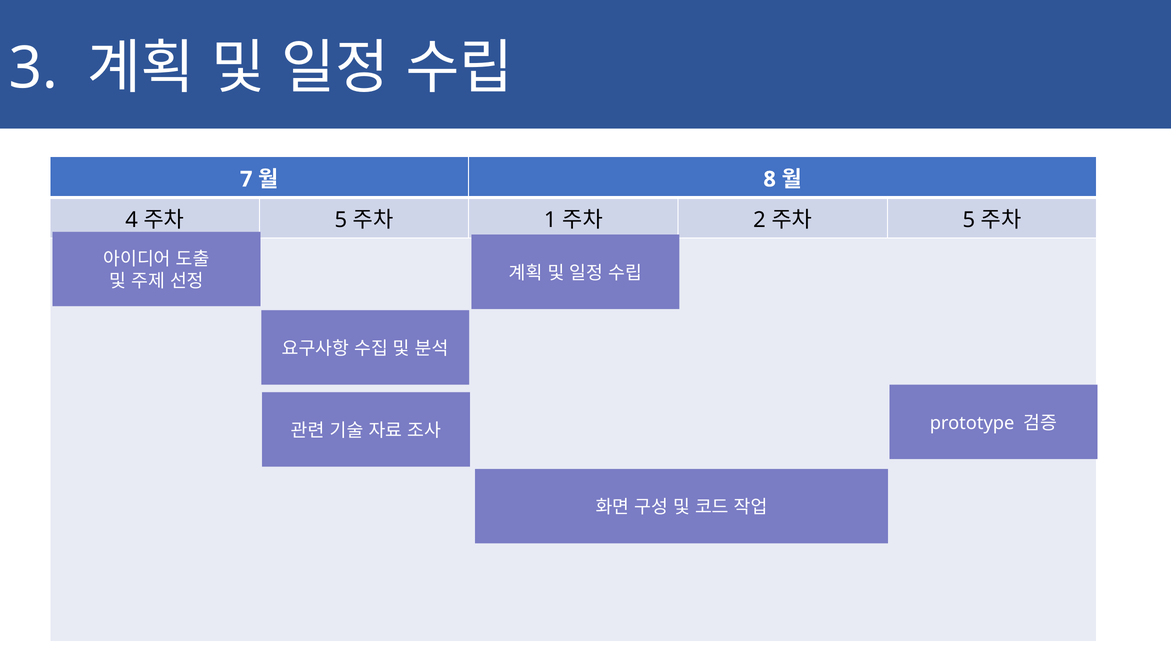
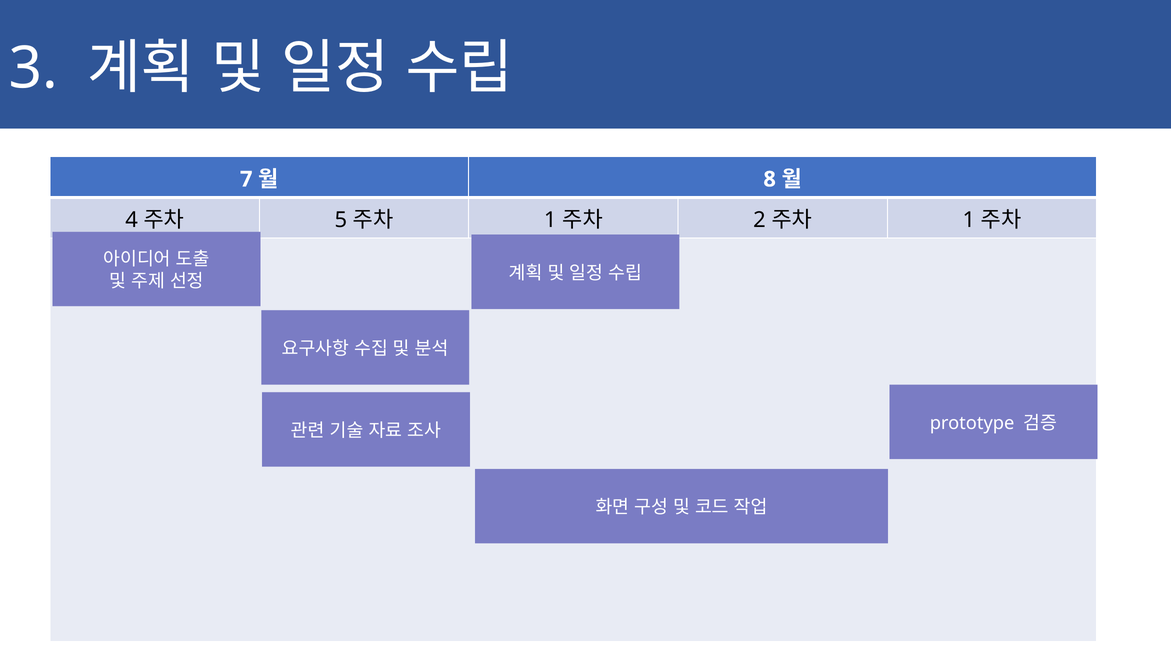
5 at (969, 220): 5 -> 1
